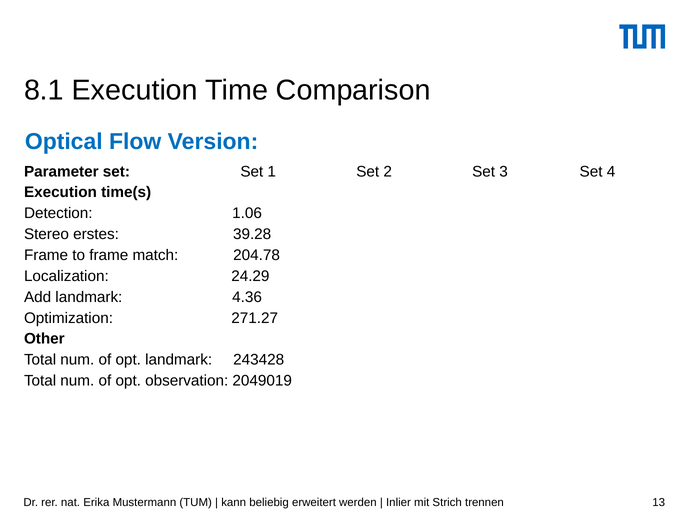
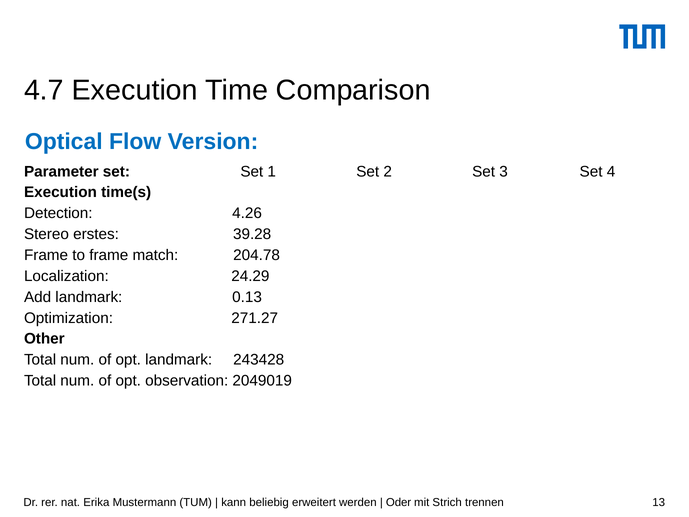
8.1: 8.1 -> 4.7
1.06: 1.06 -> 4.26
4.36: 4.36 -> 0.13
Inlier: Inlier -> Oder
